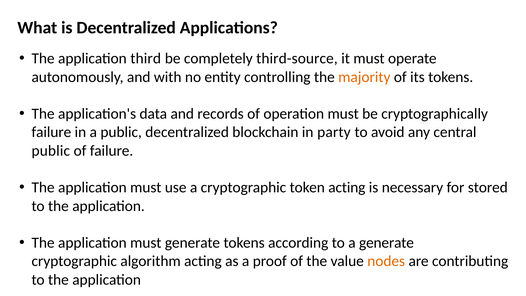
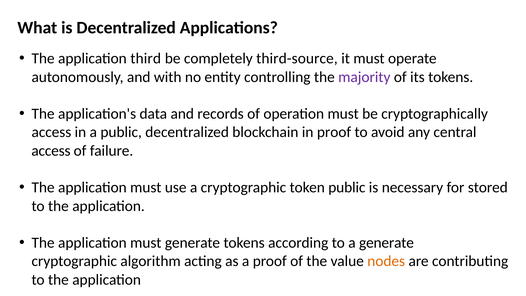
majority colour: orange -> purple
failure at (51, 132): failure -> access
in party: party -> proof
public at (51, 151): public -> access
token acting: acting -> public
